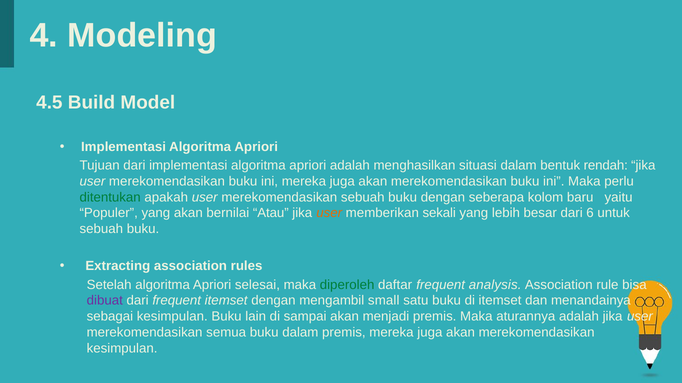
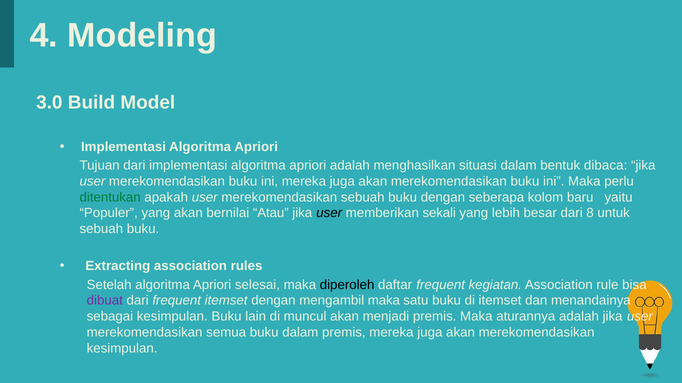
4.5: 4.5 -> 3.0
rendah: rendah -> dibaca
user at (329, 213) colour: orange -> black
6: 6 -> 8
diperoleh colour: green -> black
analysis: analysis -> kegiatan
mengambil small: small -> maka
sampai: sampai -> muncul
